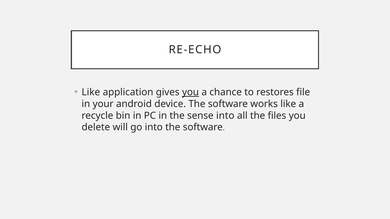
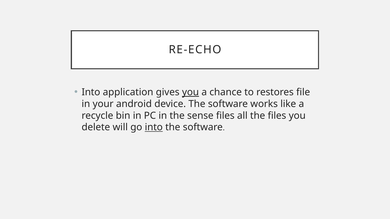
Like at (91, 92): Like -> Into
sense into: into -> files
into at (154, 127) underline: none -> present
